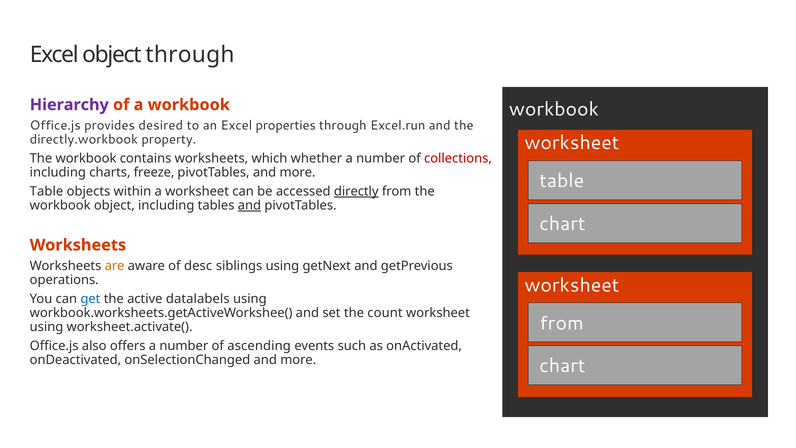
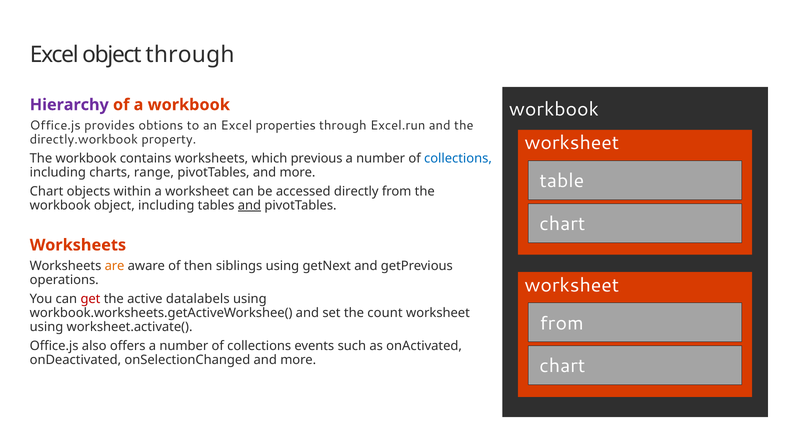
desired: desired -> obtions
whether: whether -> previous
collections at (458, 158) colour: red -> blue
freeze: freeze -> range
Table at (47, 191): Table -> Chart
directly underline: present -> none
desc: desc -> then
get colour: blue -> red
ascending at (259, 346): ascending -> collections
